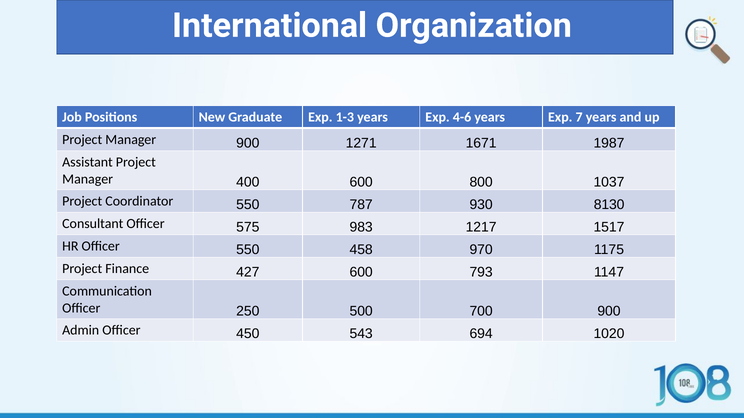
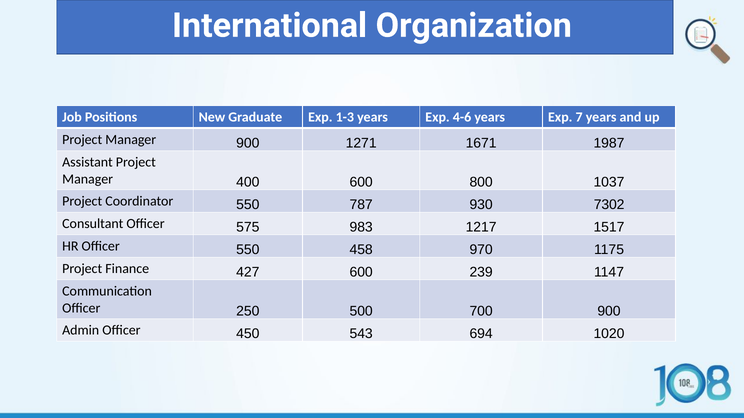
8130: 8130 -> 7302
793: 793 -> 239
